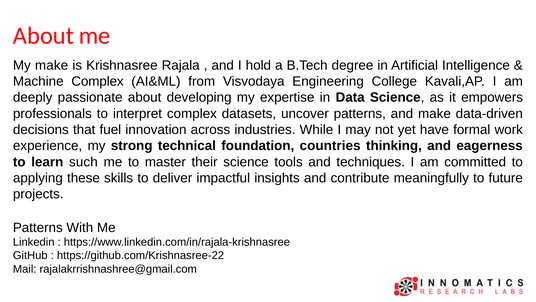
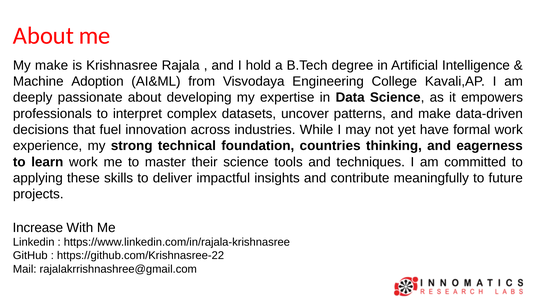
Machine Complex: Complex -> Adoption
learn such: such -> work
Patterns at (38, 227): Patterns -> Increase
